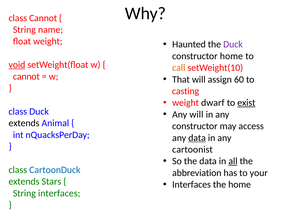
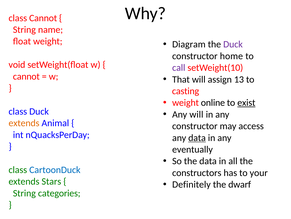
Haunted: Haunted -> Diagram
void underline: present -> none
call colour: orange -> purple
60: 60 -> 13
dwarf: dwarf -> online
extends at (24, 123) colour: black -> orange
cartoonist: cartoonist -> eventually
all underline: present -> none
abbreviation: abbreviation -> constructors
Interfaces at (192, 184): Interfaces -> Definitely
the home: home -> dwarf
String interfaces: interfaces -> categories
